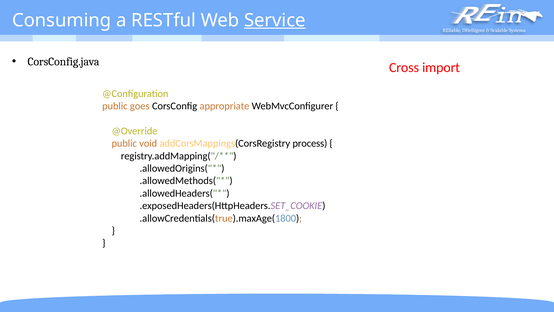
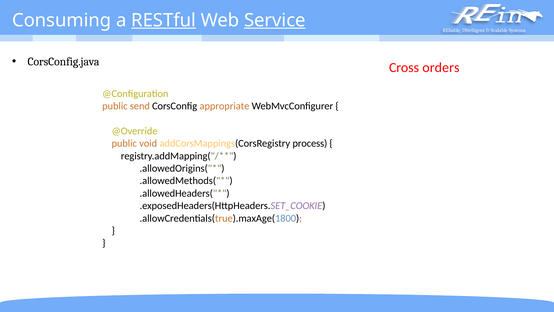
RESTful underline: none -> present
import: import -> orders
goes: goes -> send
